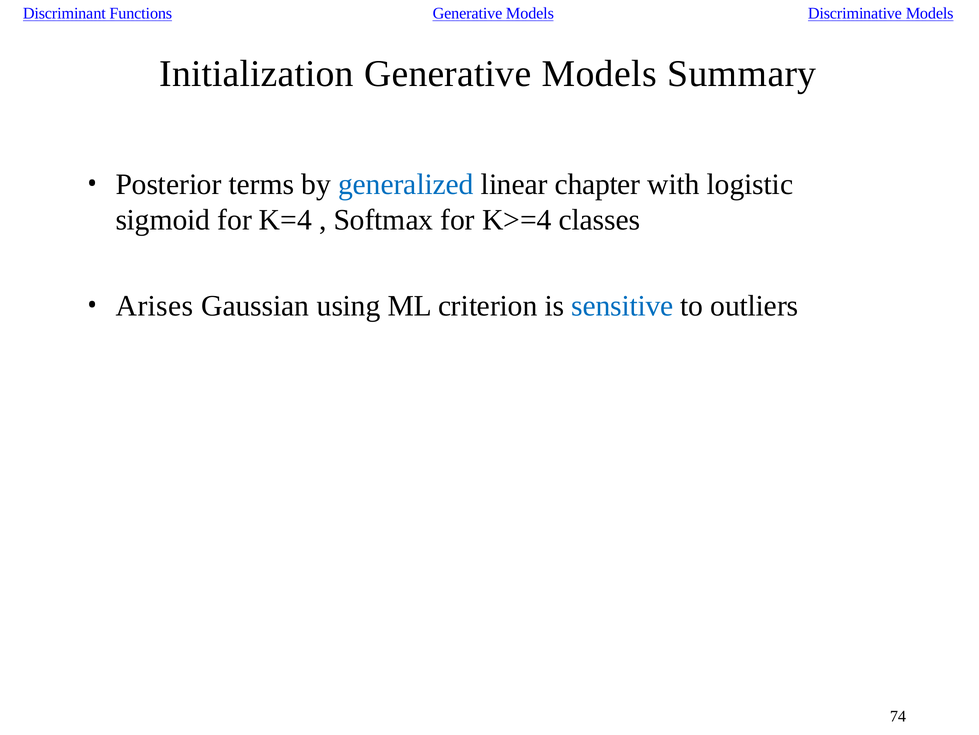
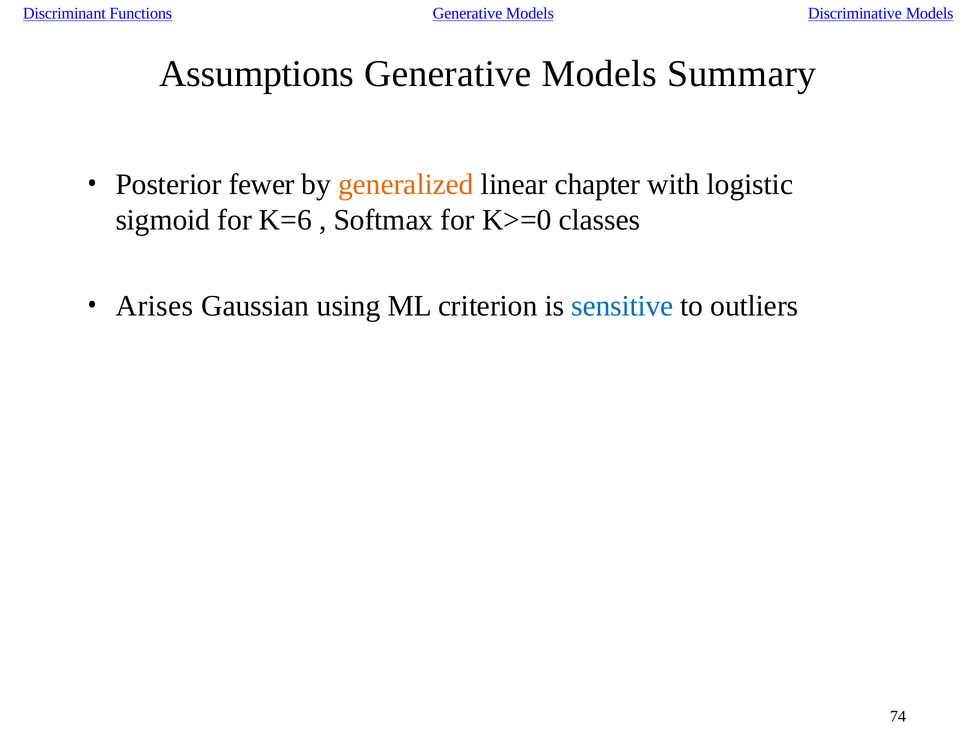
Initialization: Initialization -> Assumptions
terms: terms -> fewer
generalized colour: blue -> orange
K=4: K=4 -> K=6
K>=4: K>=4 -> K>=0
